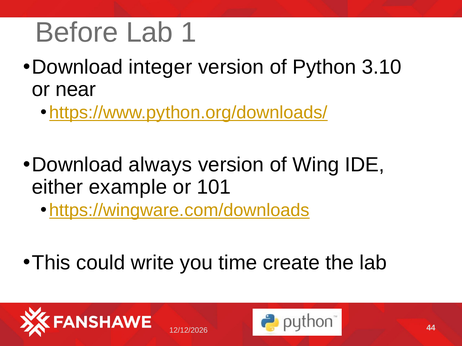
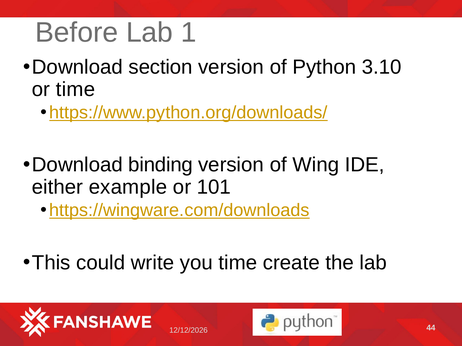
integer: integer -> section
or near: near -> time
always: always -> binding
